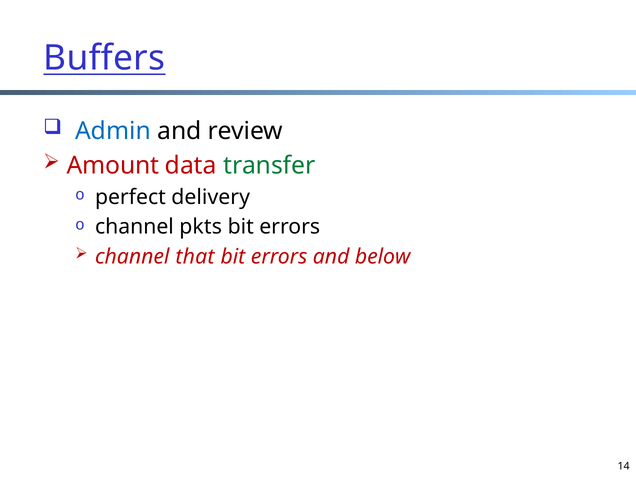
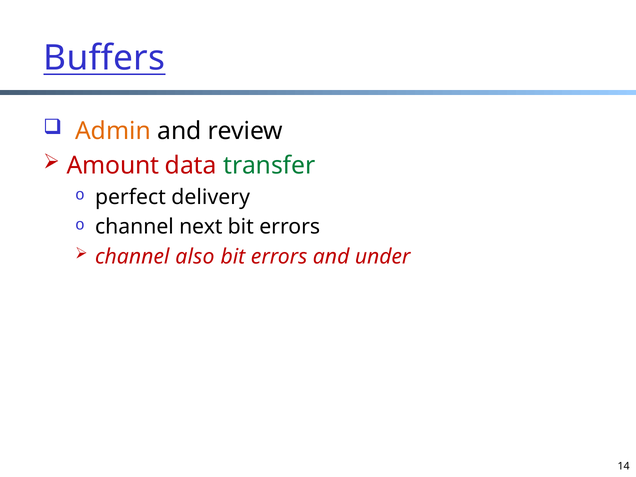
Admin colour: blue -> orange
pkts: pkts -> next
that: that -> also
below: below -> under
